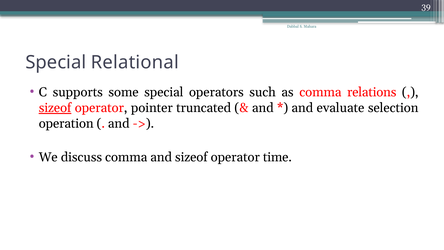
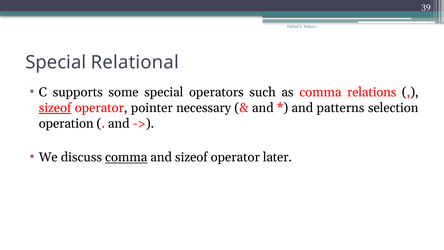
truncated: truncated -> necessary
evaluate: evaluate -> patterns
comma at (126, 157) underline: none -> present
time: time -> later
